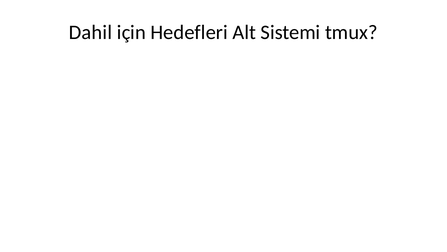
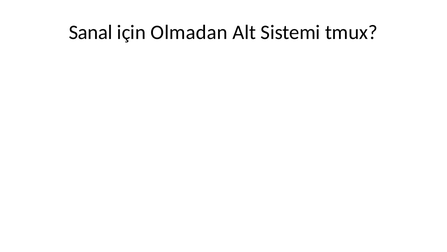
Dahil: Dahil -> Sanal
Hedefleri: Hedefleri -> Olmadan
